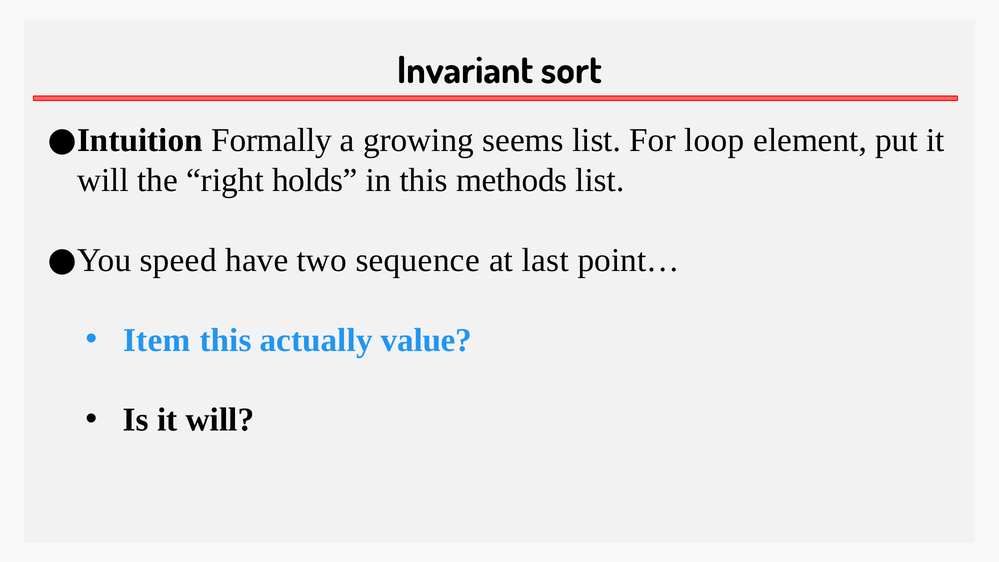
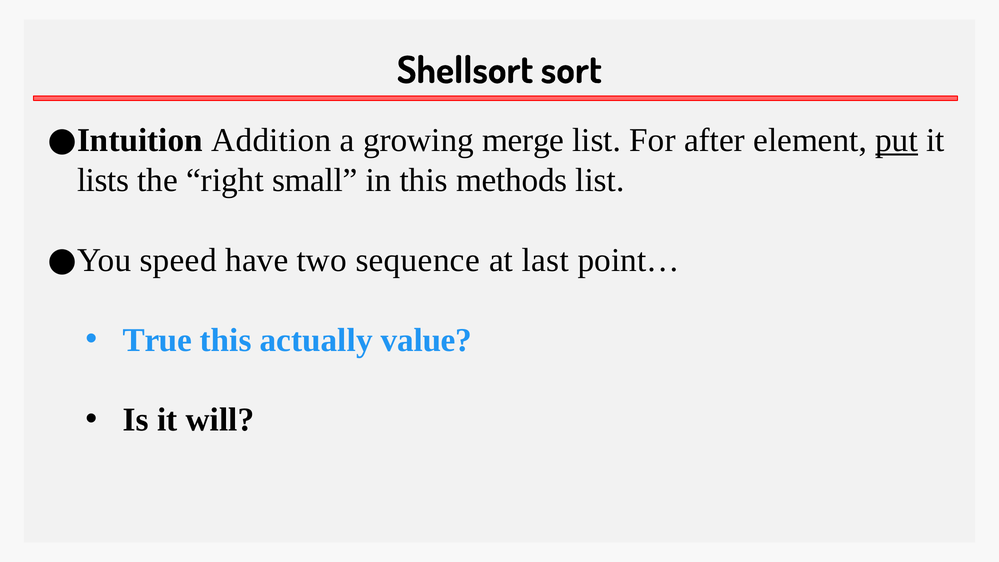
Invariant: Invariant -> Shellsort
Formally: Formally -> Addition
seems: seems -> merge
loop: loop -> after
put underline: none -> present
will at (103, 180): will -> lists
holds: holds -> small
Item: Item -> True
